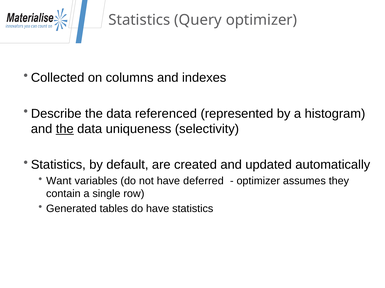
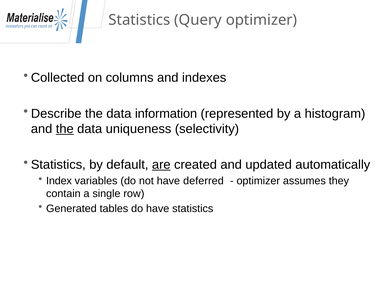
referenced: referenced -> information
are underline: none -> present
Want: Want -> Index
